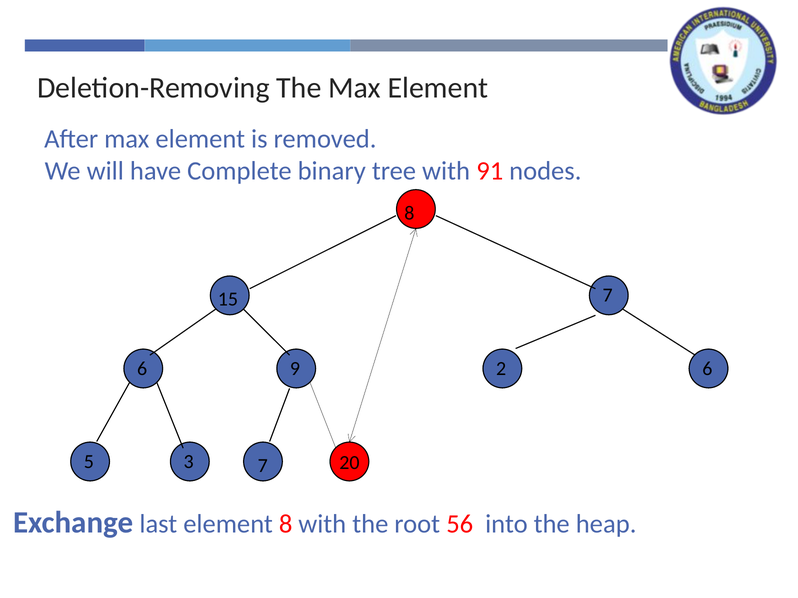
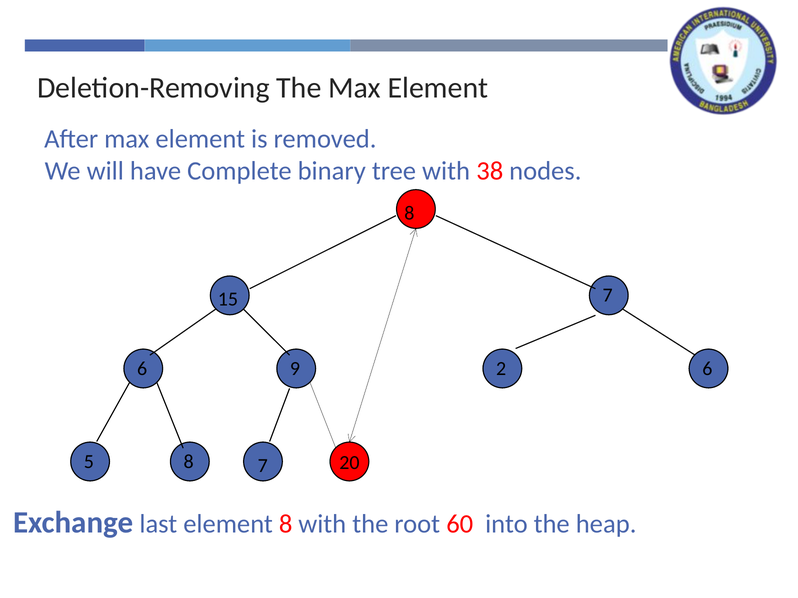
91: 91 -> 38
5 3: 3 -> 8
56: 56 -> 60
